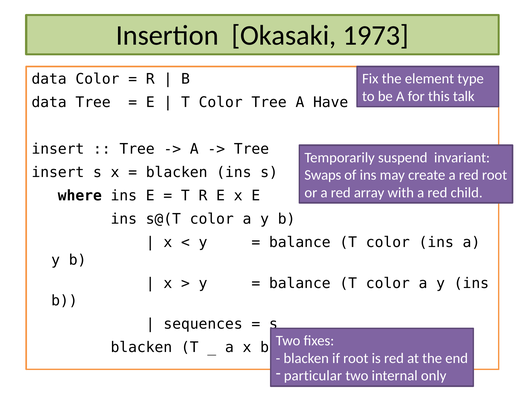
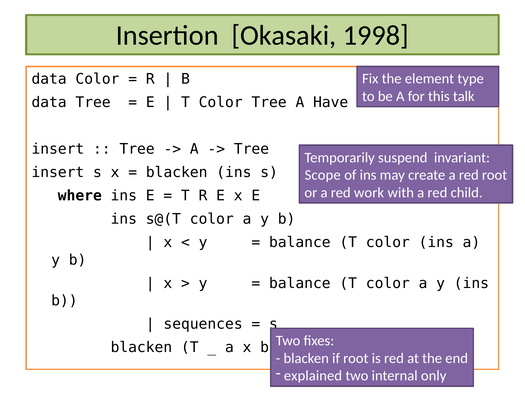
1973: 1973 -> 1998
Swaps: Swaps -> Scope
array: array -> work
particular: particular -> explained
